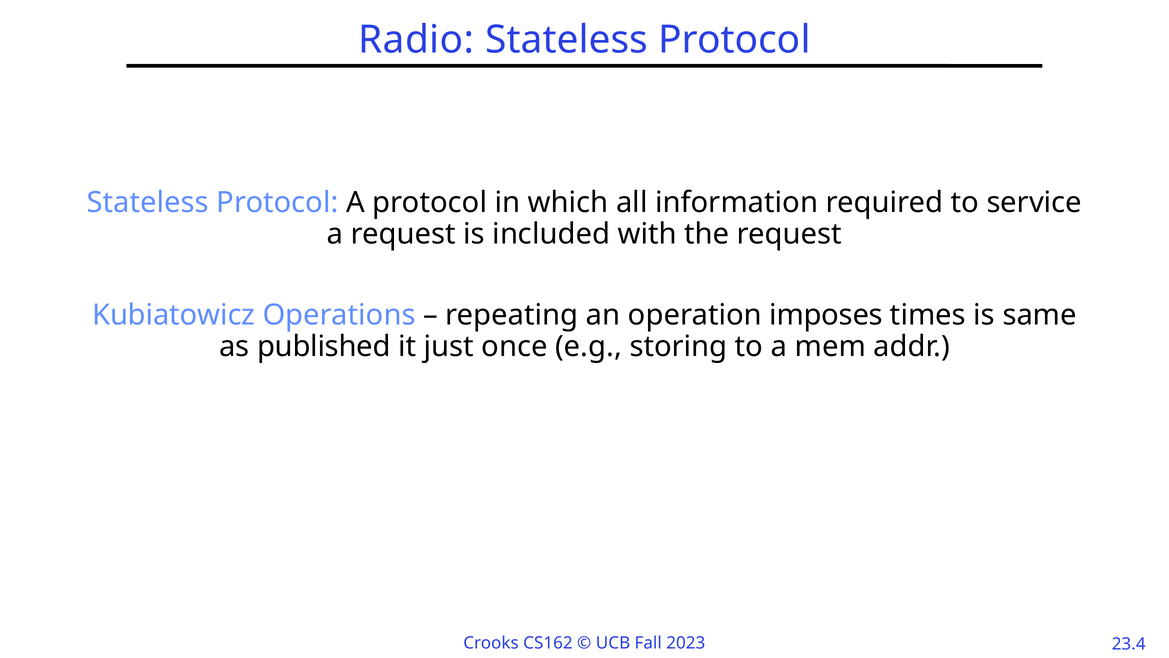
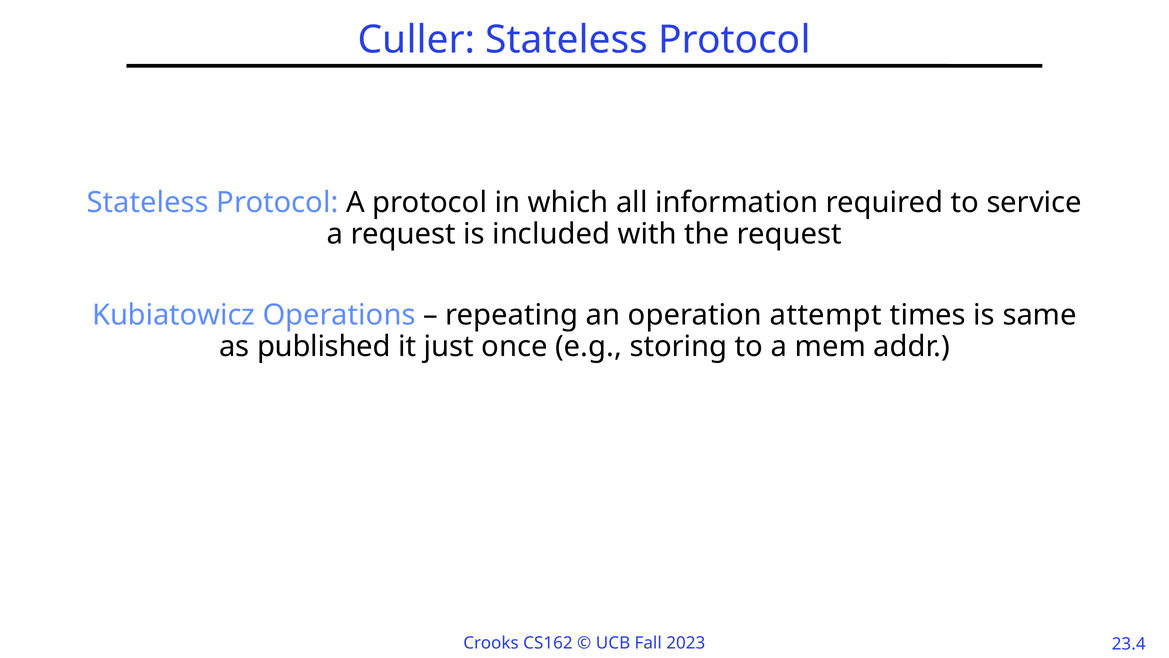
Radio: Radio -> Culler
imposes: imposes -> attempt
